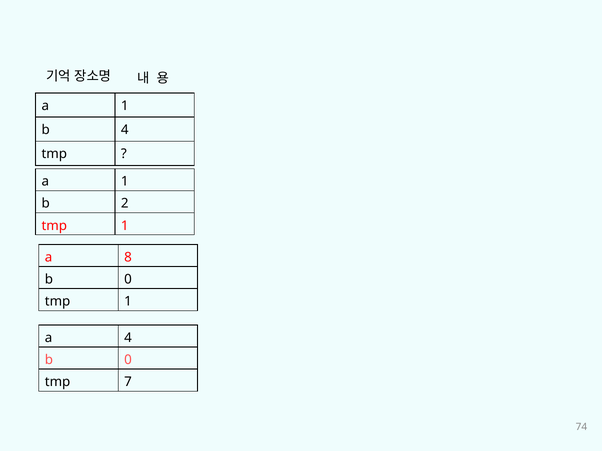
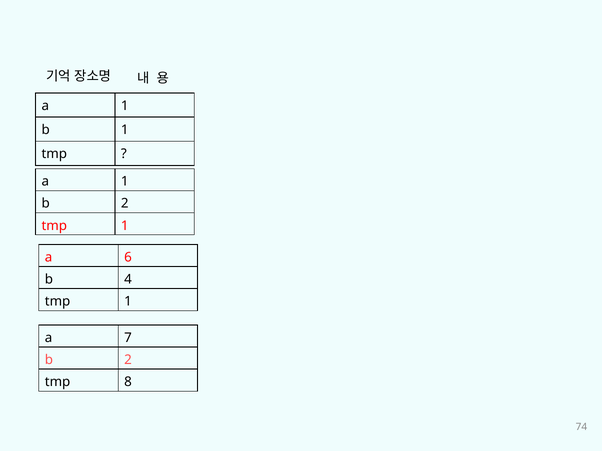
b 4: 4 -> 1
8: 8 -> 6
0 at (128, 280): 0 -> 4
a 4: 4 -> 7
0 at (128, 360): 0 -> 2
7: 7 -> 8
